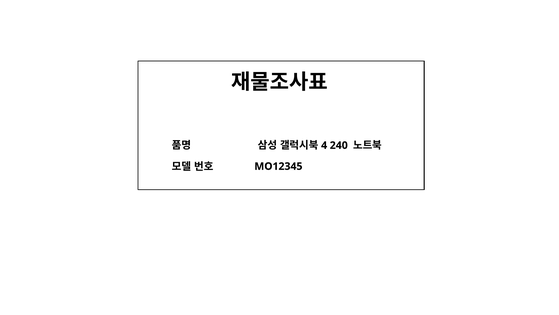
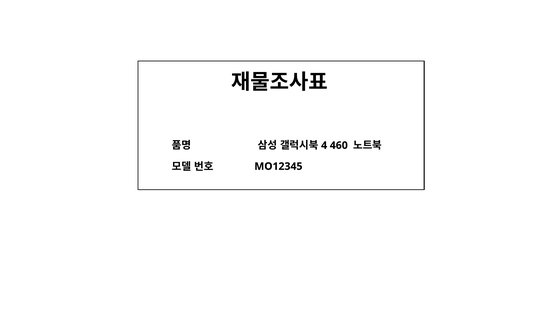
240: 240 -> 460
